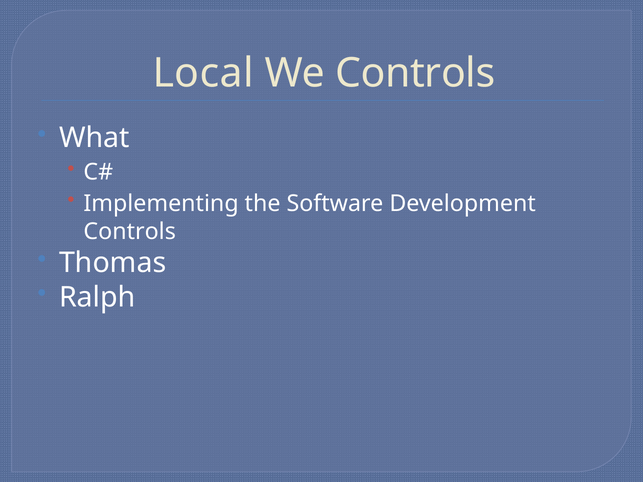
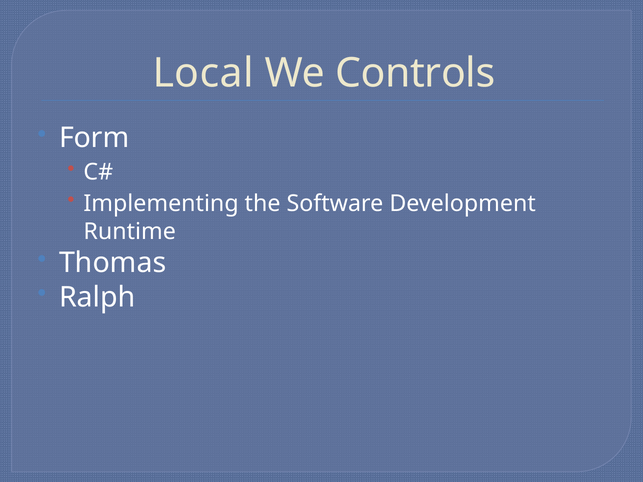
What: What -> Form
Controls at (130, 232): Controls -> Runtime
